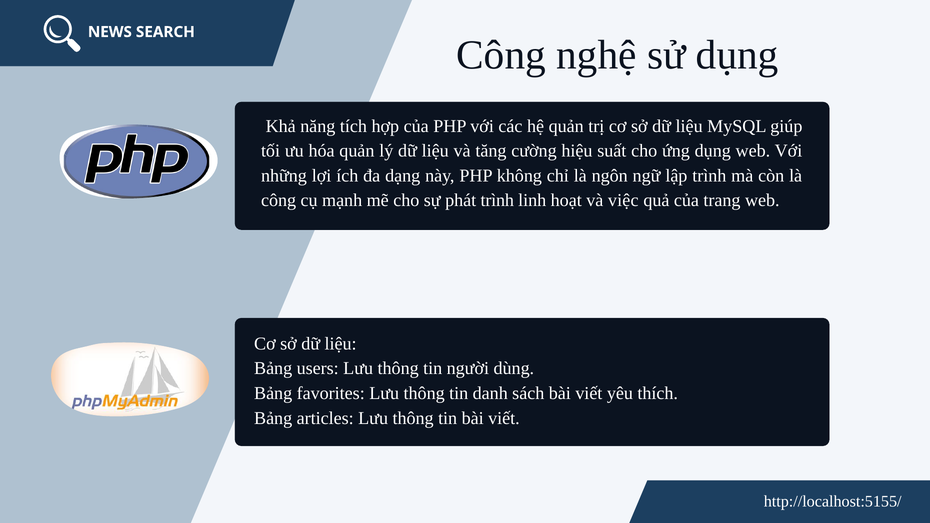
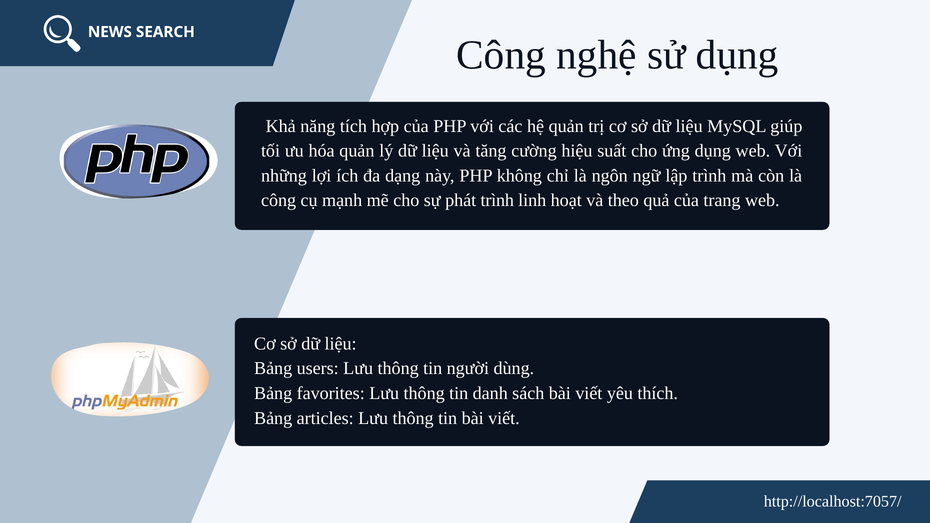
việc: việc -> theo
http://localhost:5155/: http://localhost:5155/ -> http://localhost:7057/
